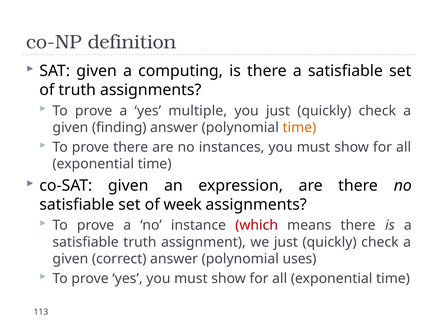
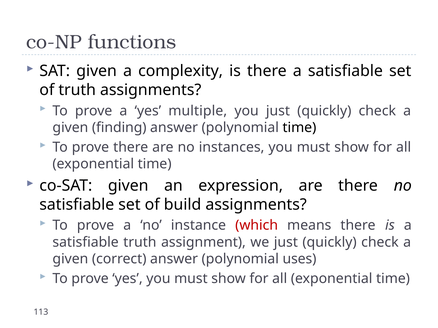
definition: definition -> functions
computing: computing -> complexity
time at (299, 128) colour: orange -> black
week: week -> build
